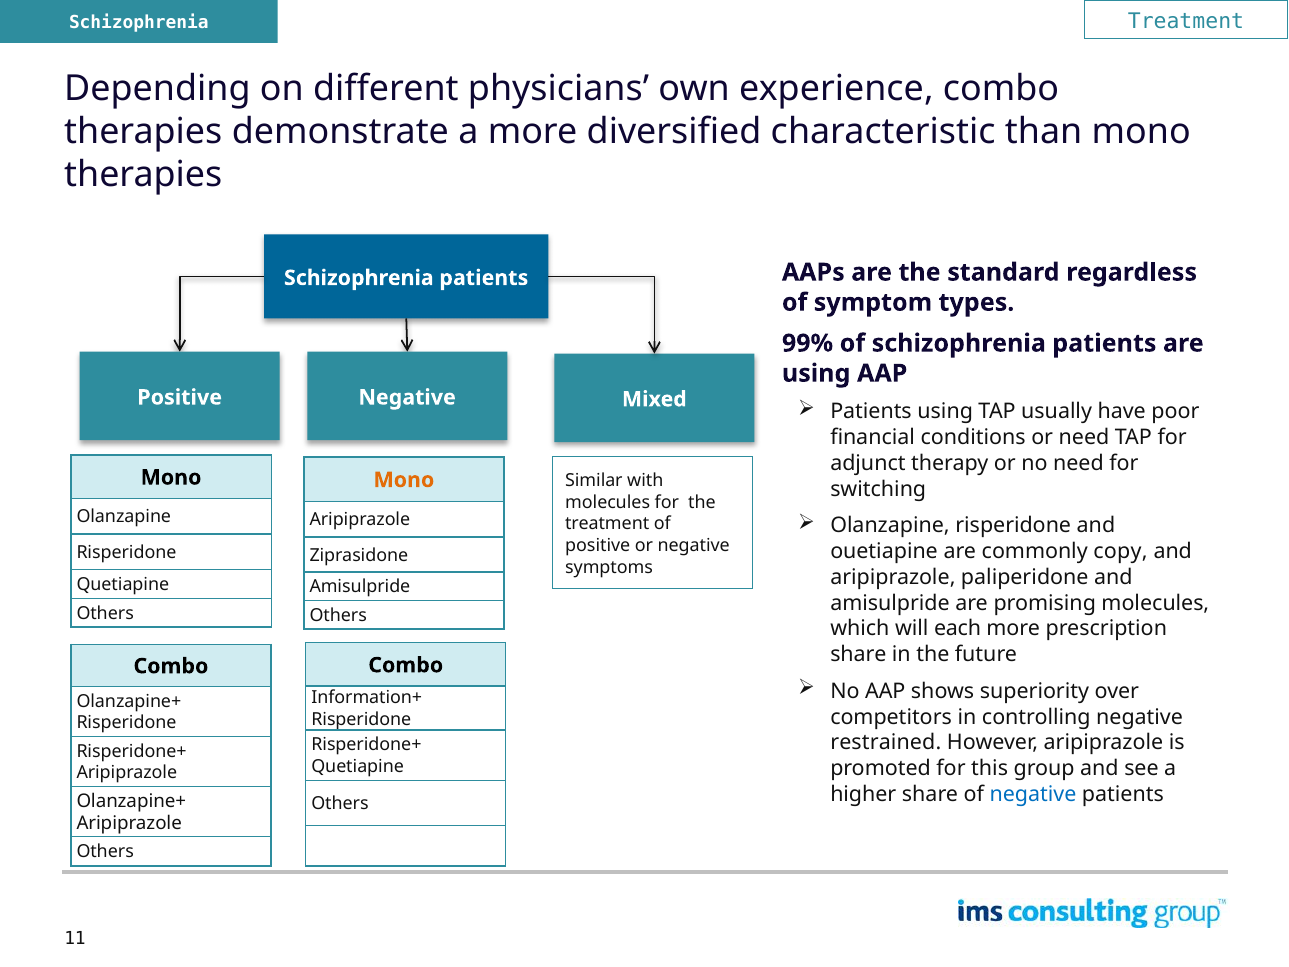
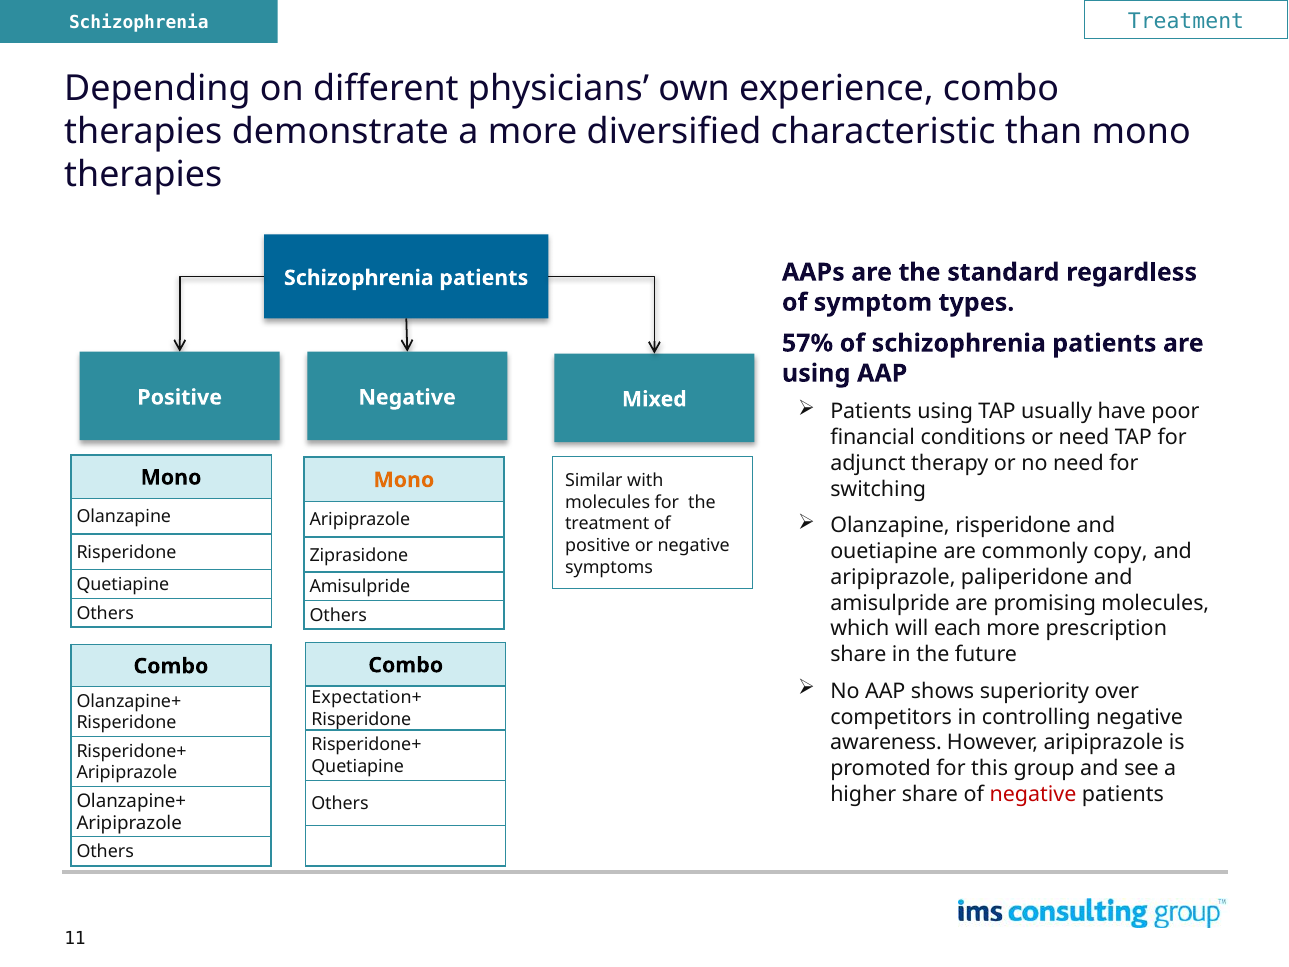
99%: 99% -> 57%
Information+: Information+ -> Expectation+
restrained: restrained -> awareness
negative at (1033, 794) colour: blue -> red
